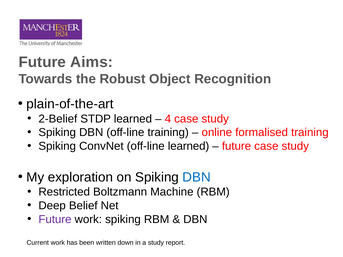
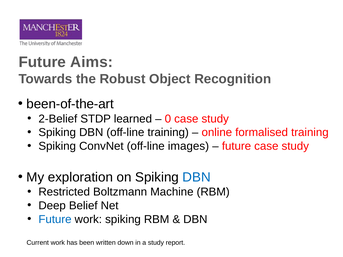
plain-of-the-art: plain-of-the-art -> been-of-the-art
4: 4 -> 0
off-line learned: learned -> images
Future at (55, 219) colour: purple -> blue
